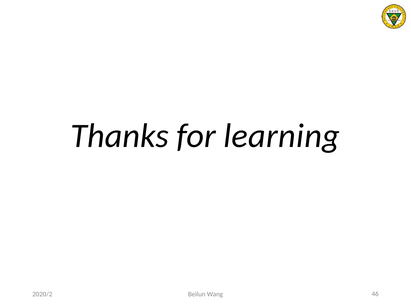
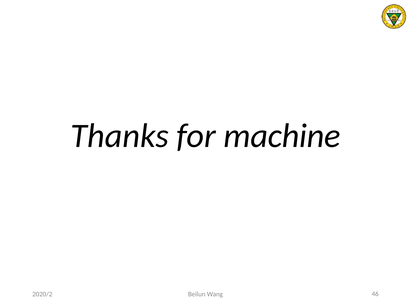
learning: learning -> machine
